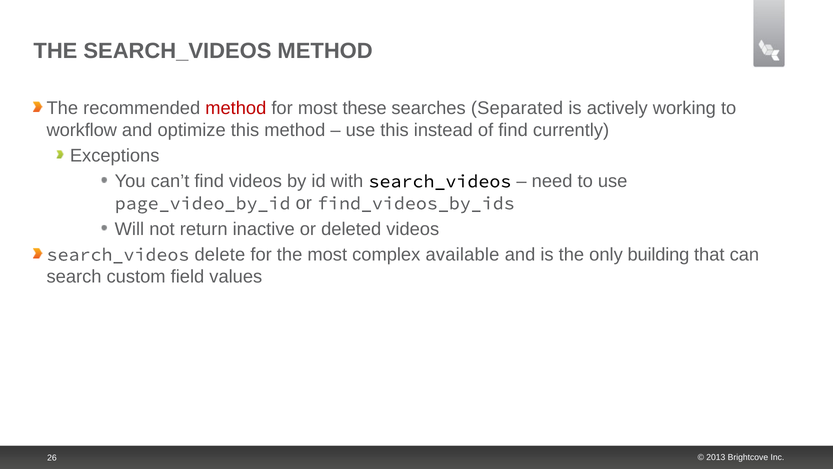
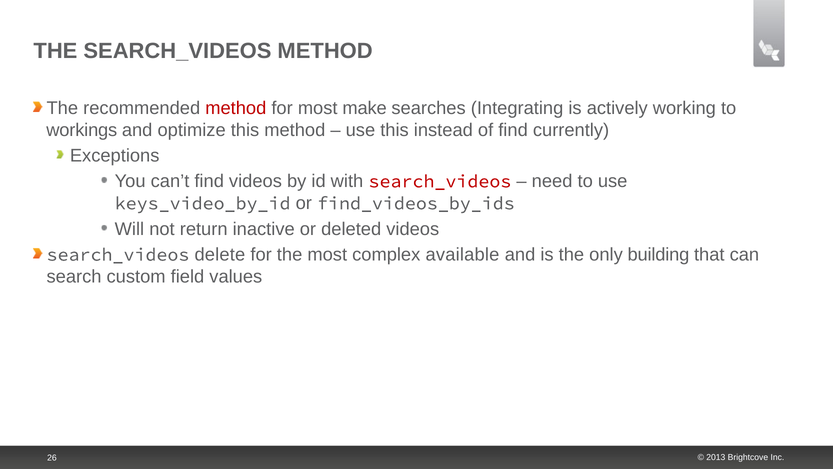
these: these -> make
Separated: Separated -> Integrating
workflow: workflow -> workings
search_videos at (440, 181) colour: black -> red
page_video_by_id: page_video_by_id -> keys_video_by_id
